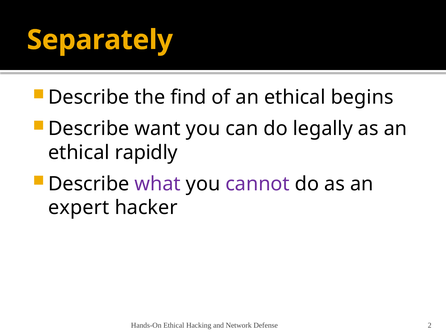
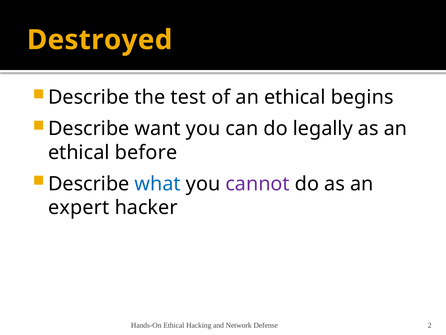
Separately: Separately -> Destroyed
find: find -> test
rapidly: rapidly -> before
what colour: purple -> blue
